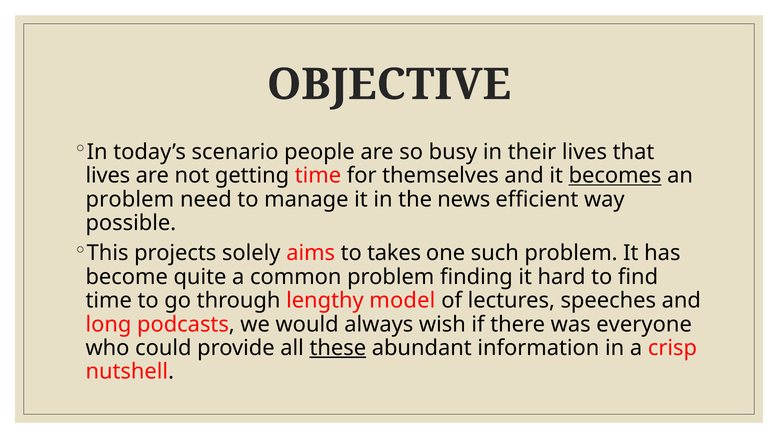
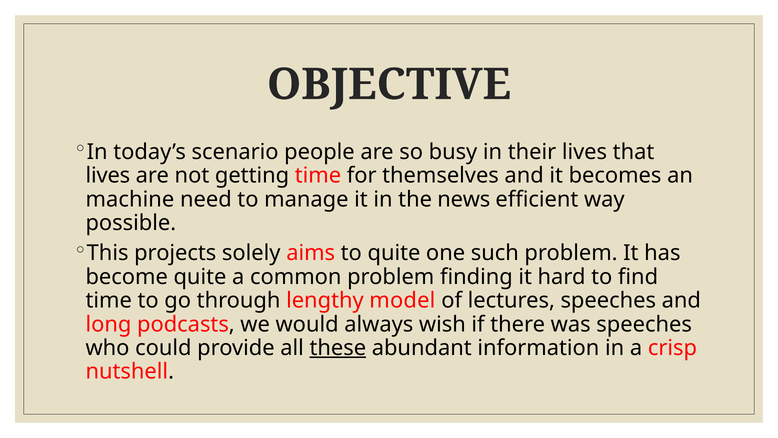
becomes underline: present -> none
problem at (130, 199): problem -> machine
to takes: takes -> quite
was everyone: everyone -> speeches
